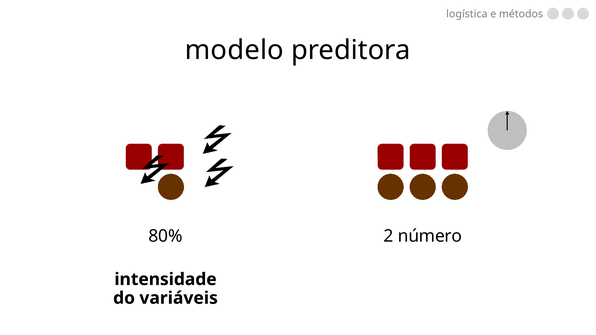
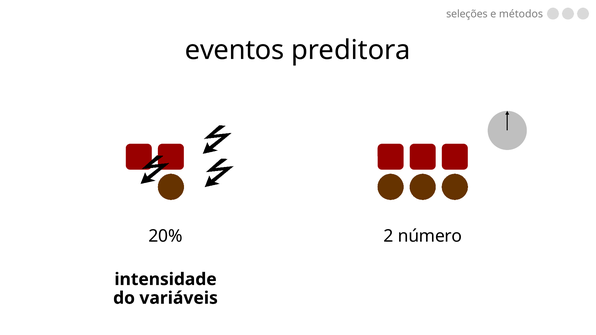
logística: logística -> seleções
modelo: modelo -> eventos
80%: 80% -> 20%
